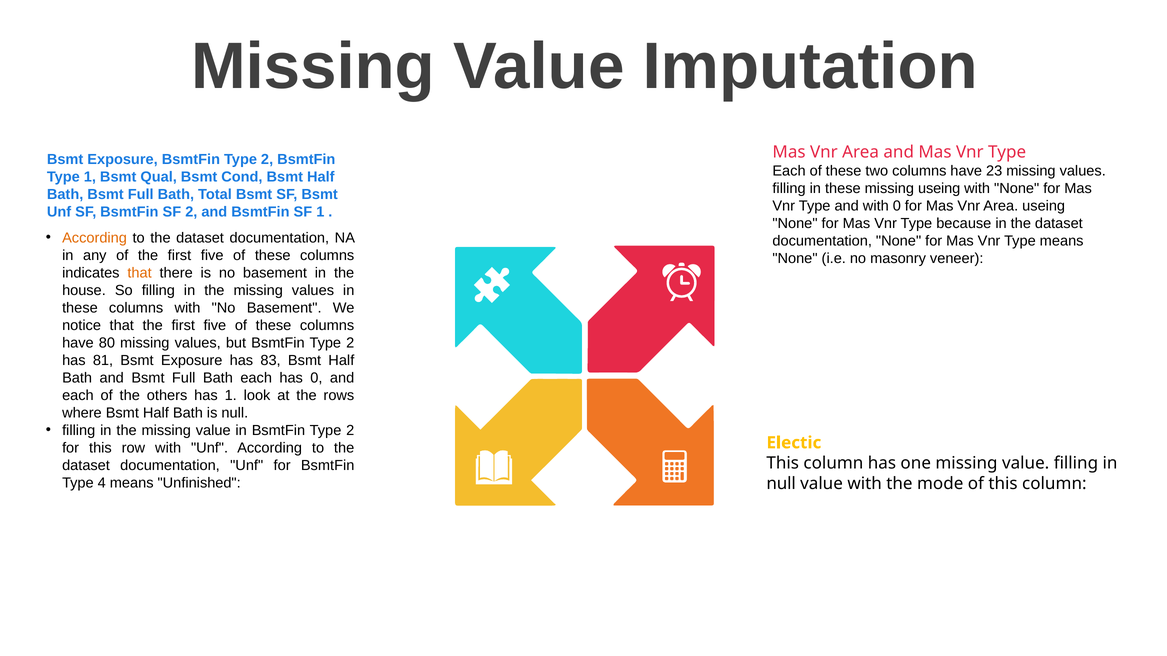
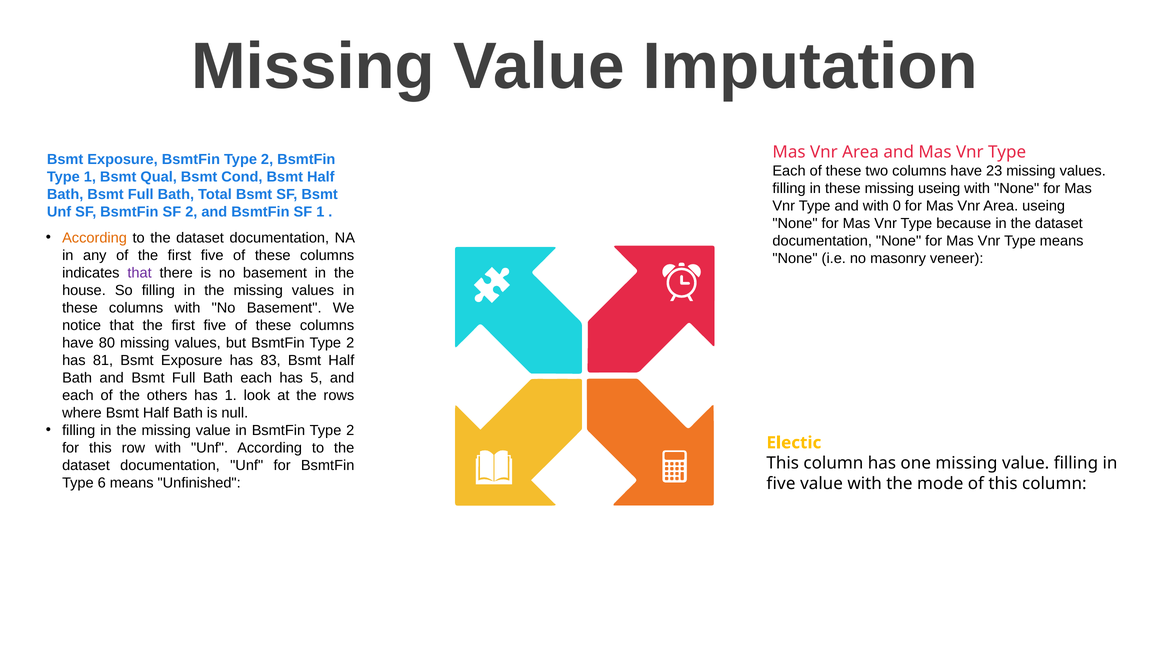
that at (140, 273) colour: orange -> purple
has 0: 0 -> 5
4: 4 -> 6
null at (781, 484): null -> five
